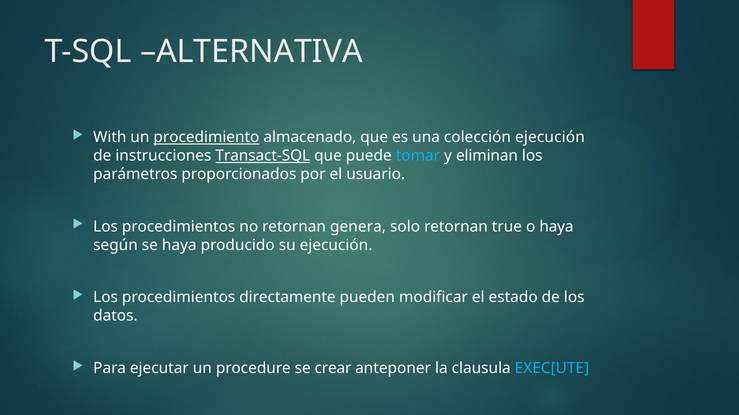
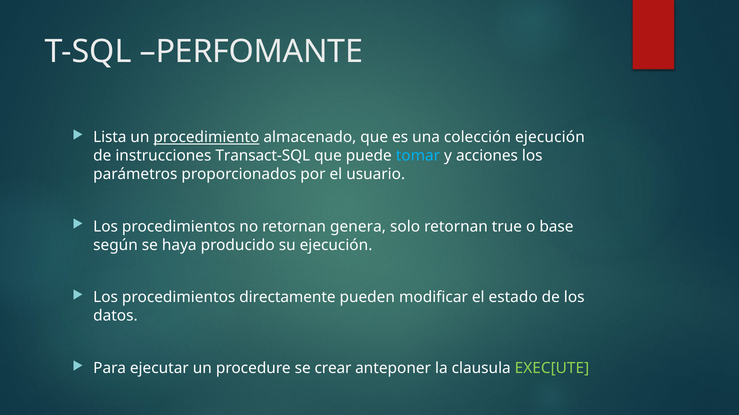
ALTERNATIVA: ALTERNATIVA -> PERFOMANTE
With: With -> Lista
Transact-SQL underline: present -> none
eliminan: eliminan -> acciones
o haya: haya -> base
EXEC[UTE colour: light blue -> light green
